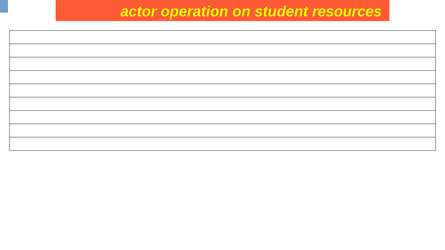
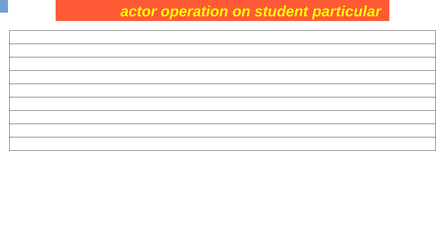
resources: resources -> particular
